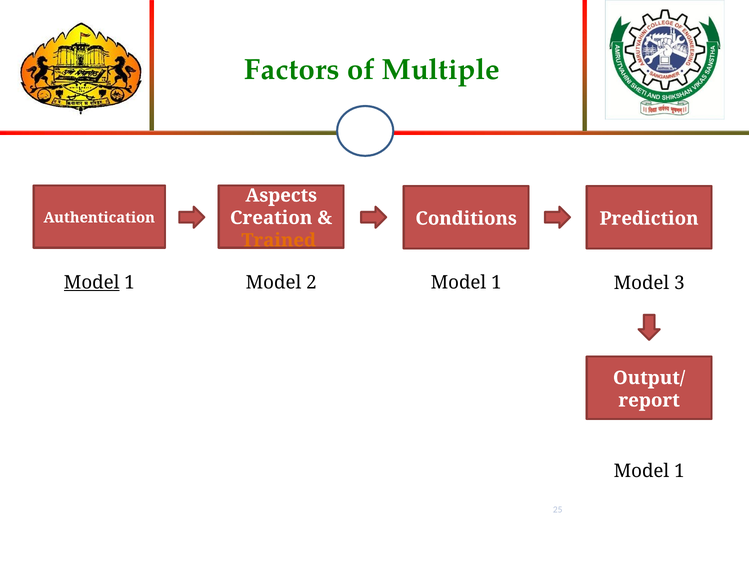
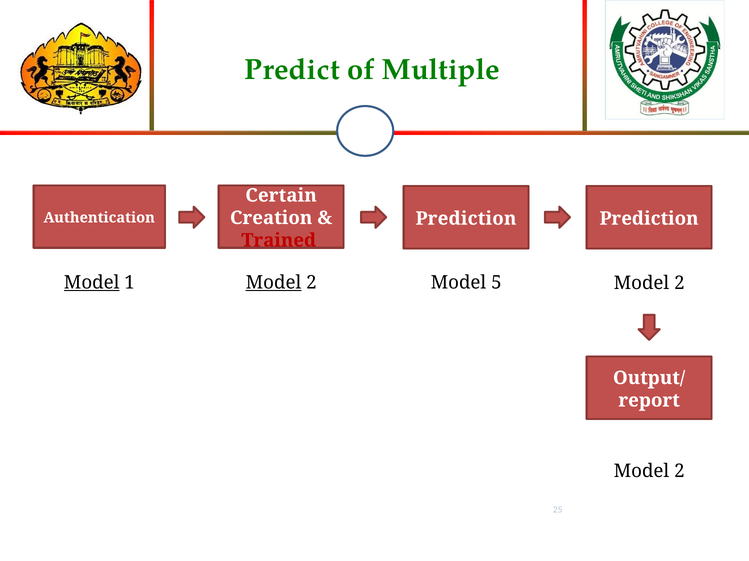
Factors: Factors -> Predict
Aspects: Aspects -> Certain
Authentication Conditions: Conditions -> Prediction
Trained colour: orange -> red
Model at (274, 283) underline: none -> present
2 Model 1: 1 -> 5
3 at (679, 283): 3 -> 2
1 at (679, 472): 1 -> 2
